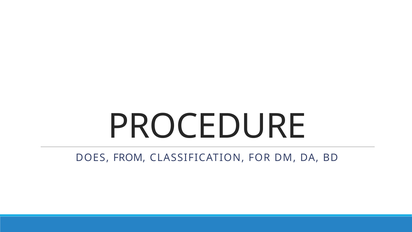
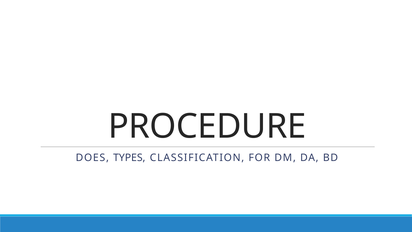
FROM: FROM -> TYPES
